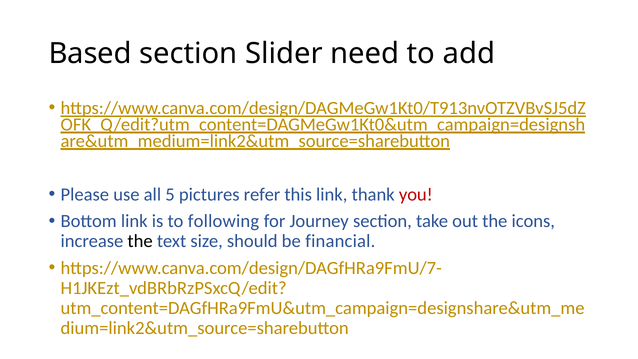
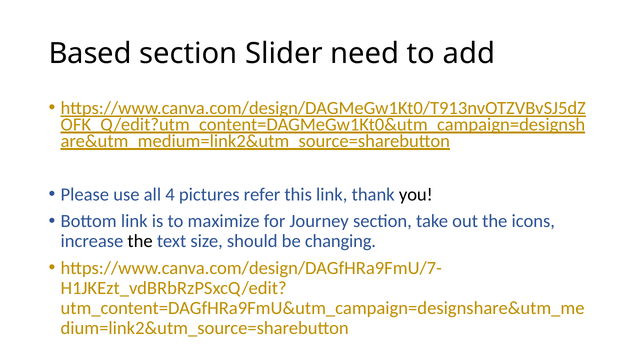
5: 5 -> 4
you colour: red -> black
following: following -> maximize
financial: financial -> changing
